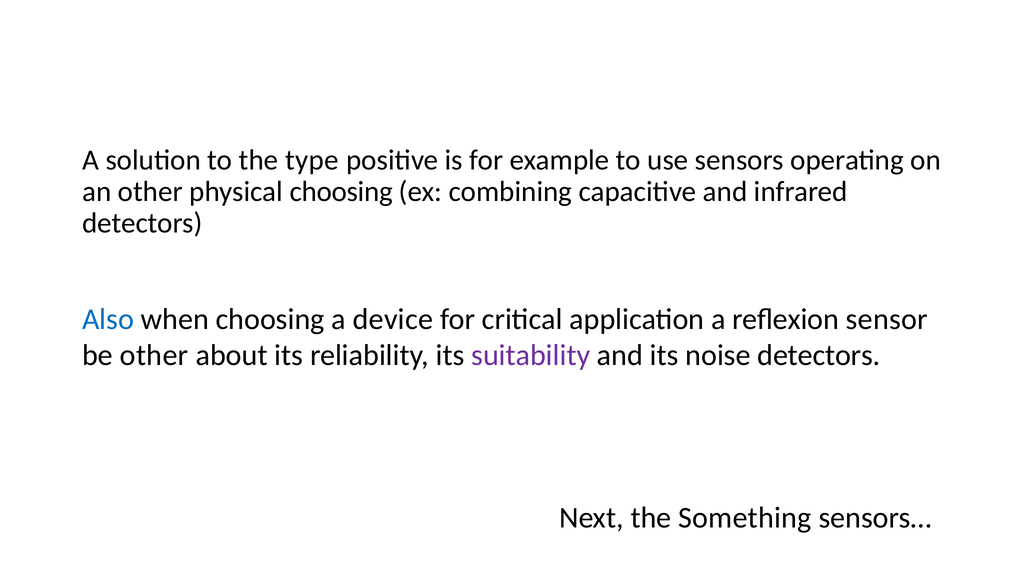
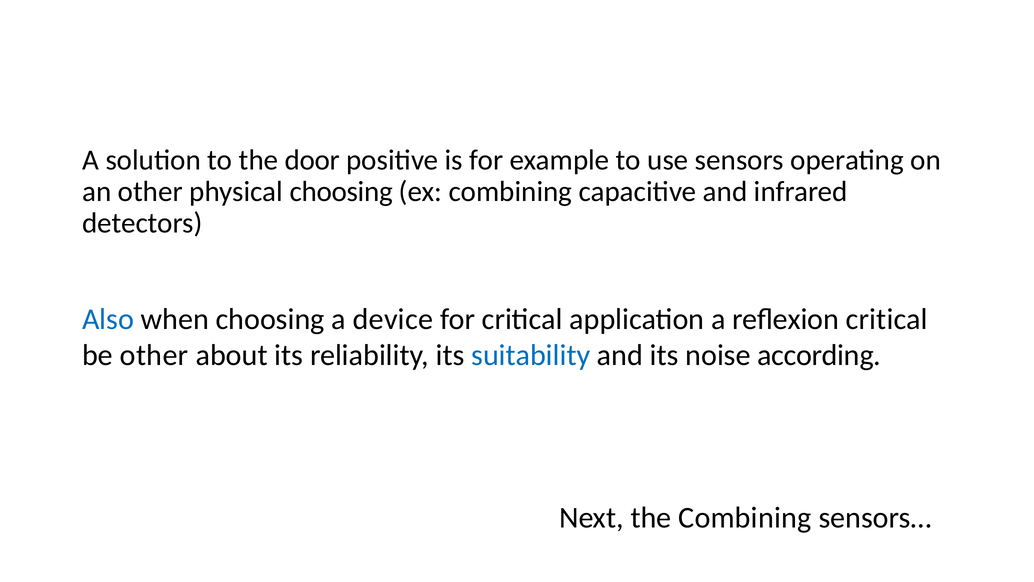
type: type -> door
reflexion sensor: sensor -> critical
suitability colour: purple -> blue
noise detectors: detectors -> according
the Something: Something -> Combining
